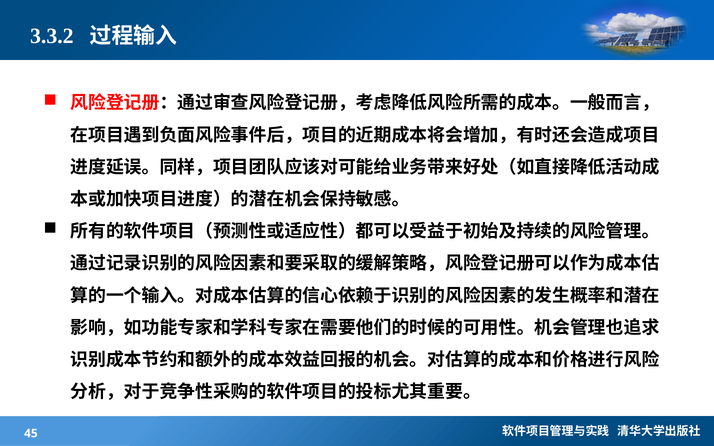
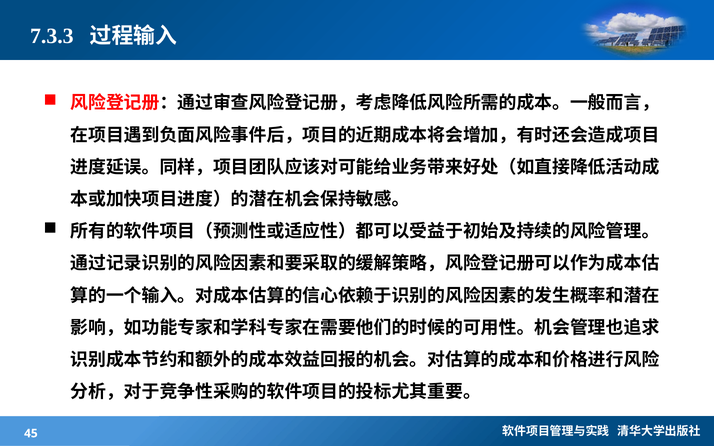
3.3.2: 3.3.2 -> 7.3.3
